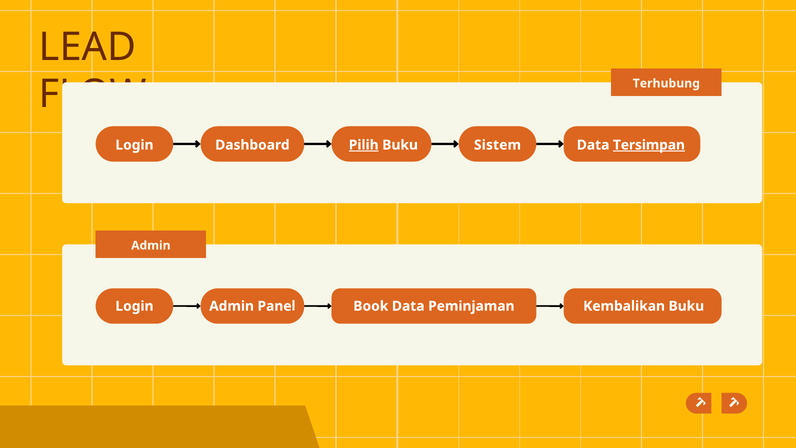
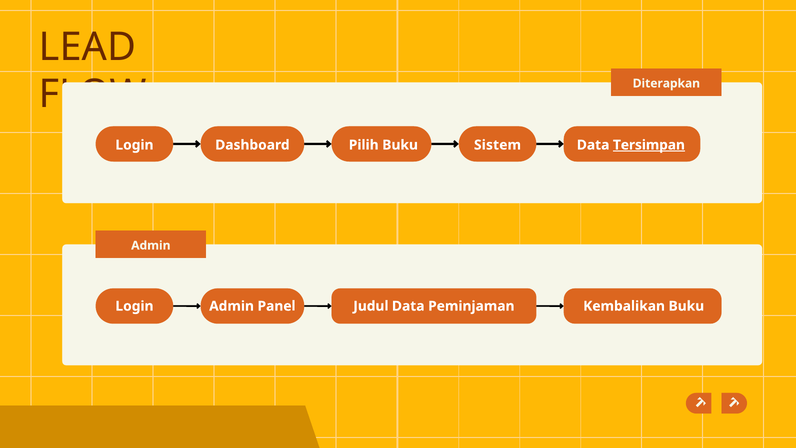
Terhubung: Terhubung -> Diterapkan
Pilih underline: present -> none
Book: Book -> Judul
